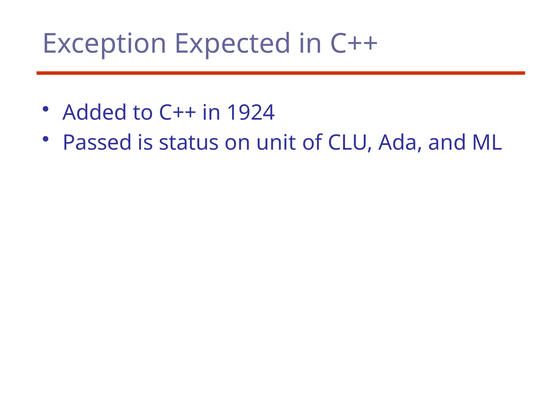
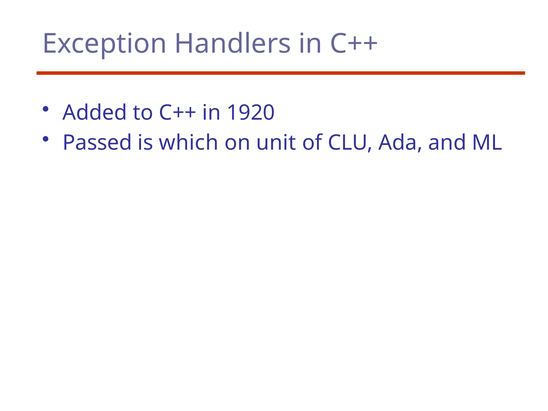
Expected: Expected -> Handlers
1924: 1924 -> 1920
status: status -> which
